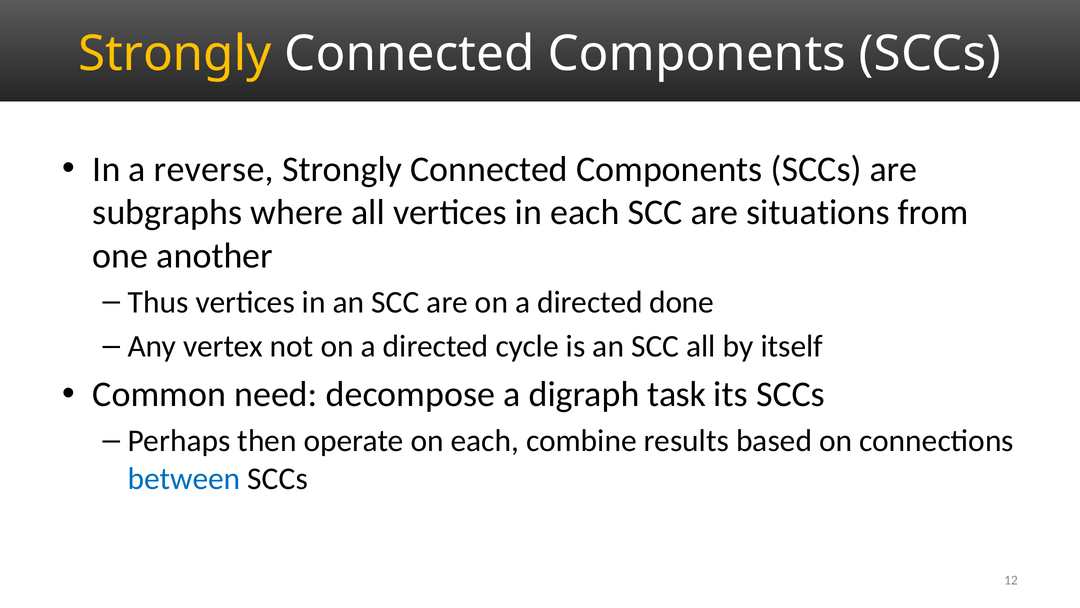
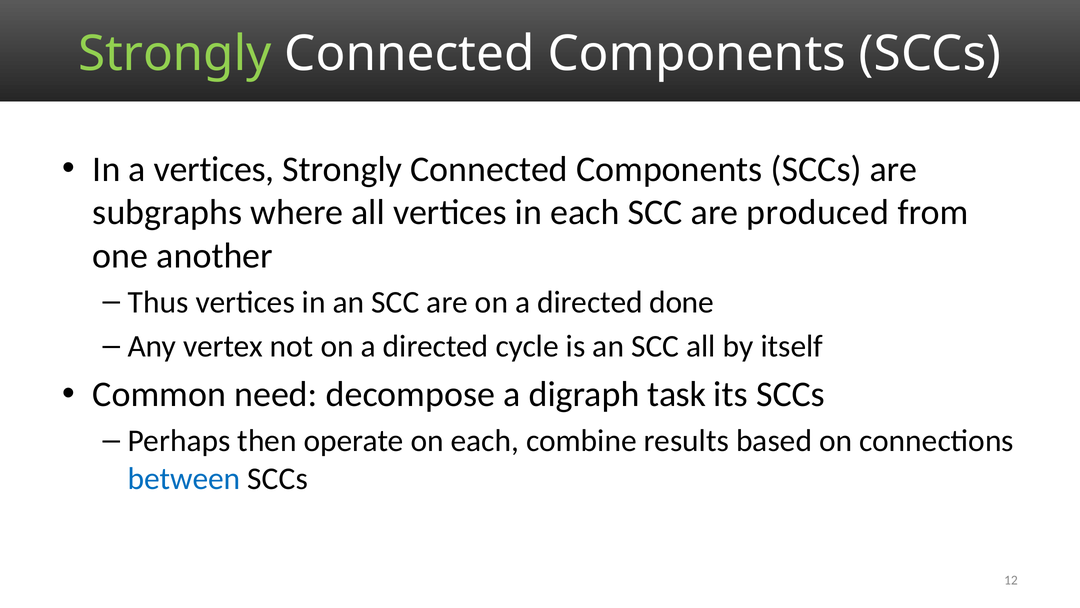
Strongly at (175, 54) colour: yellow -> light green
a reverse: reverse -> vertices
situations: situations -> produced
